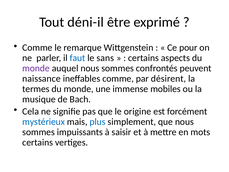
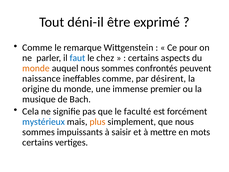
sans: sans -> chez
monde at (36, 68) colour: purple -> orange
termes: termes -> origine
mobiles: mobiles -> premier
origine: origine -> faculté
plus colour: blue -> orange
